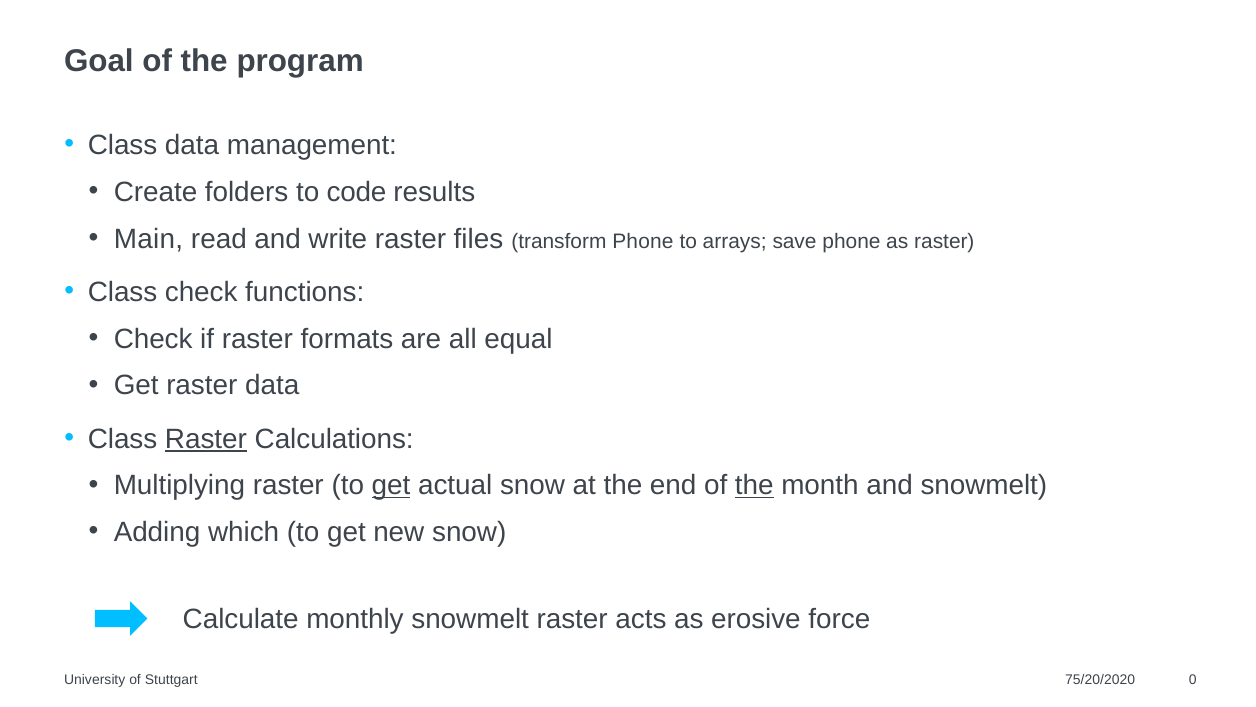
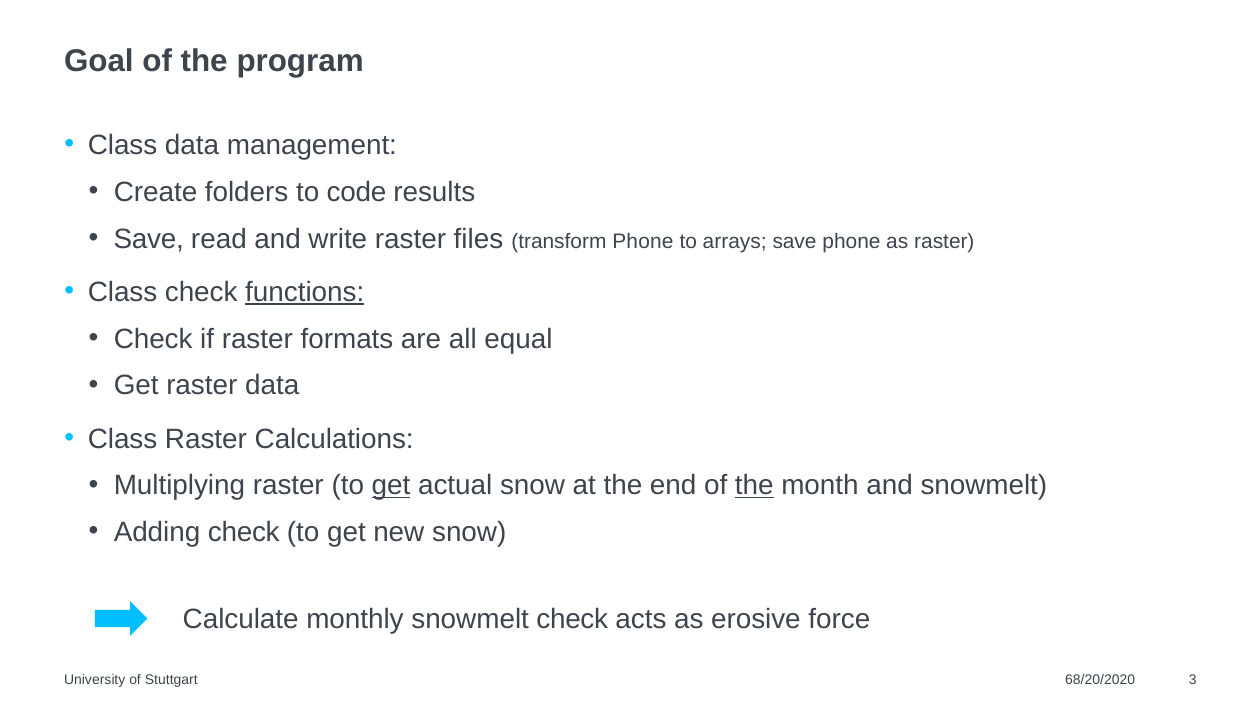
Main at (148, 239): Main -> Save
functions underline: none -> present
Raster at (206, 439) underline: present -> none
Adding which: which -> check
snowmelt raster: raster -> check
75/20/2020: 75/20/2020 -> 68/20/2020
0: 0 -> 3
